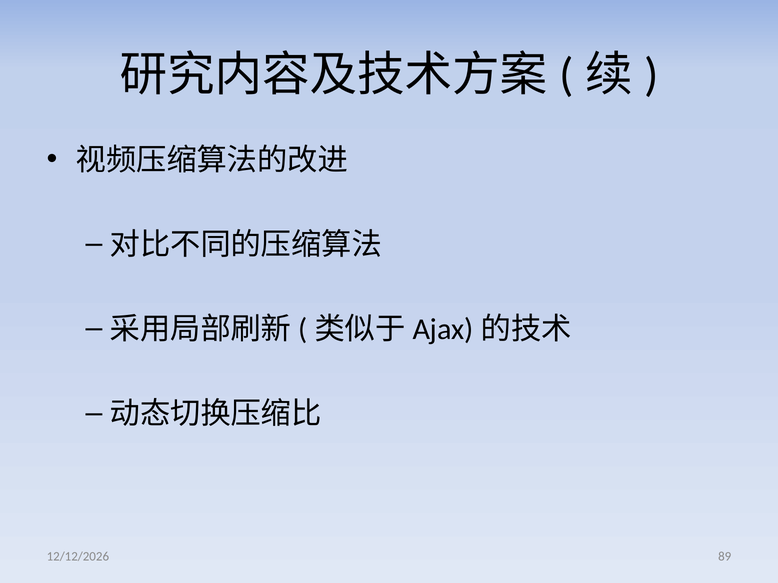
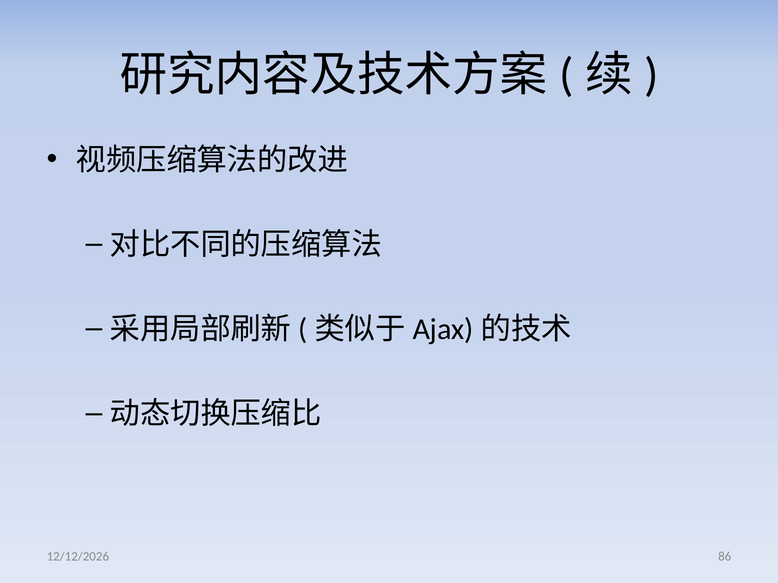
89: 89 -> 86
